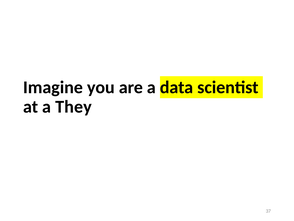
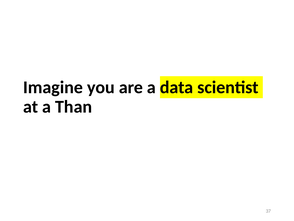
They: They -> Than
